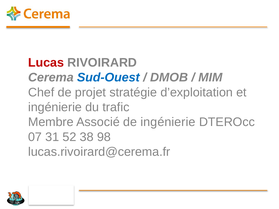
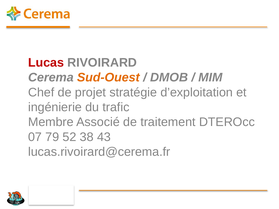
Sud-Ouest colour: blue -> orange
de ingénierie: ingénierie -> traitement
31: 31 -> 79
98: 98 -> 43
